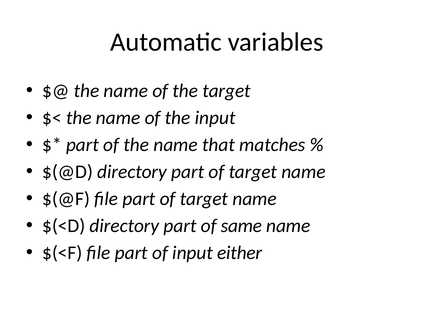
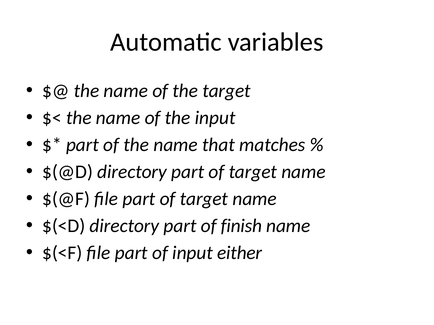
same: same -> finish
